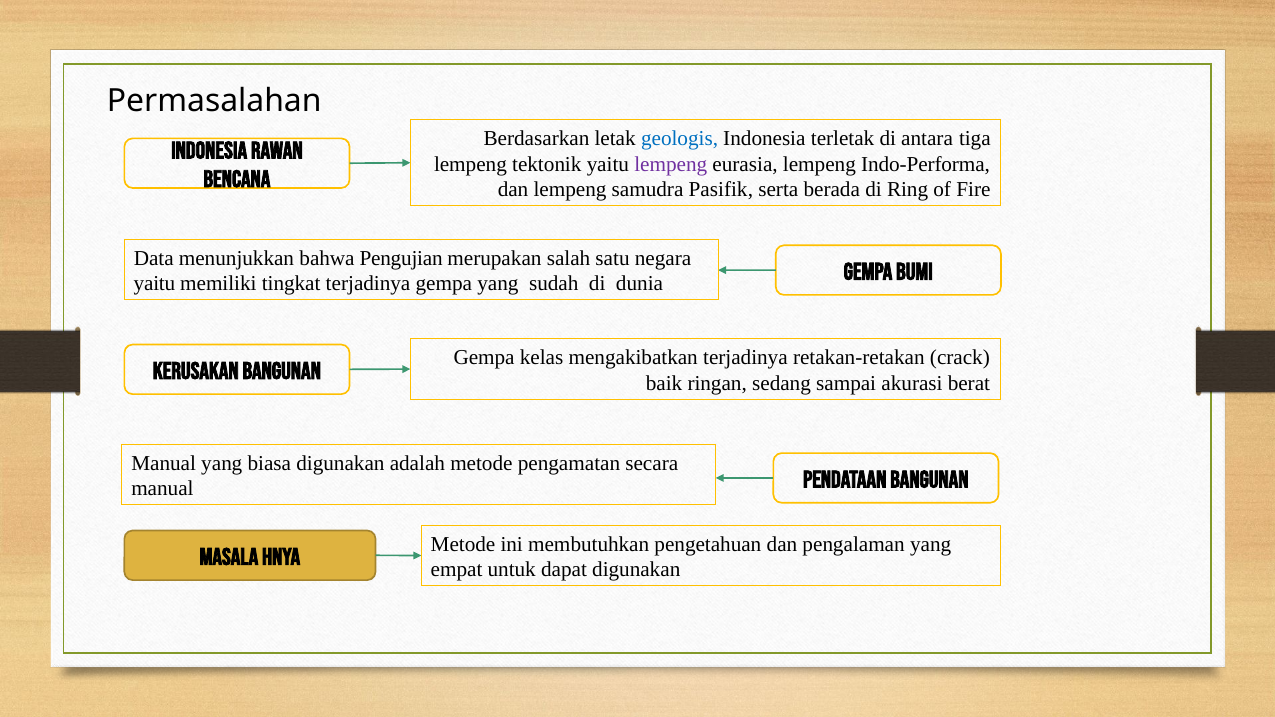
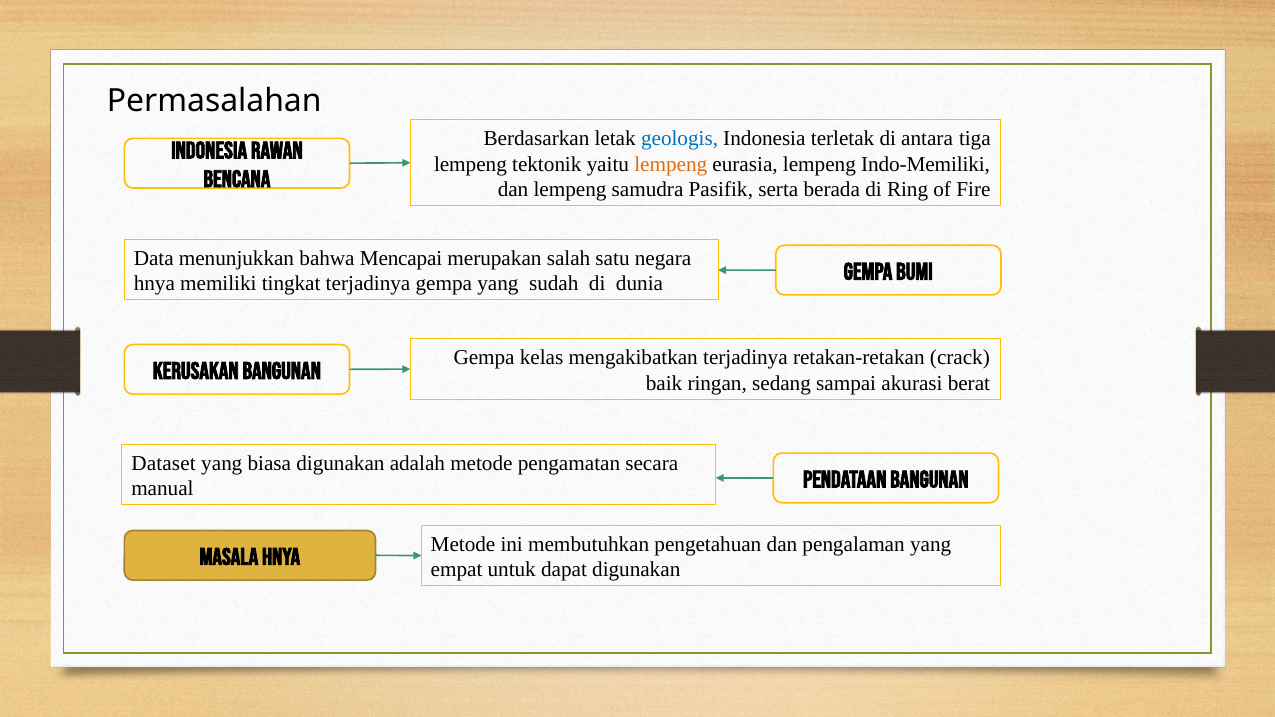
lempeng at (671, 164) colour: purple -> orange
Indo-Performa: Indo-Performa -> Indo-Memiliki
Pengujian: Pengujian -> Mencapai
yaitu at (154, 284): yaitu -> hnya
Manual at (164, 463): Manual -> Dataset
